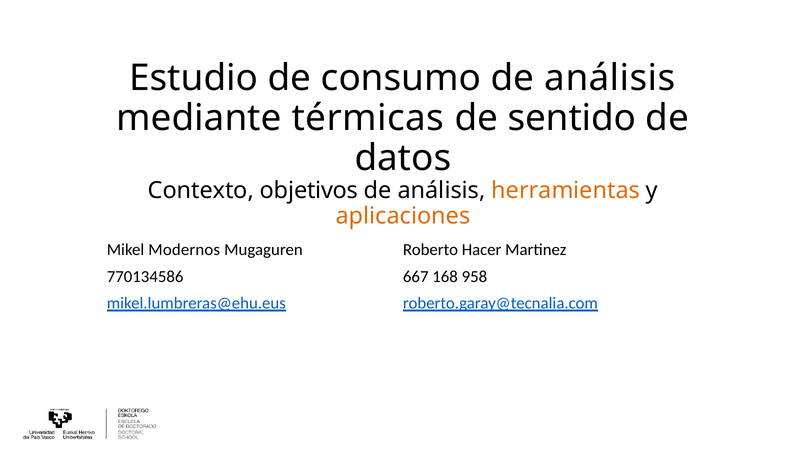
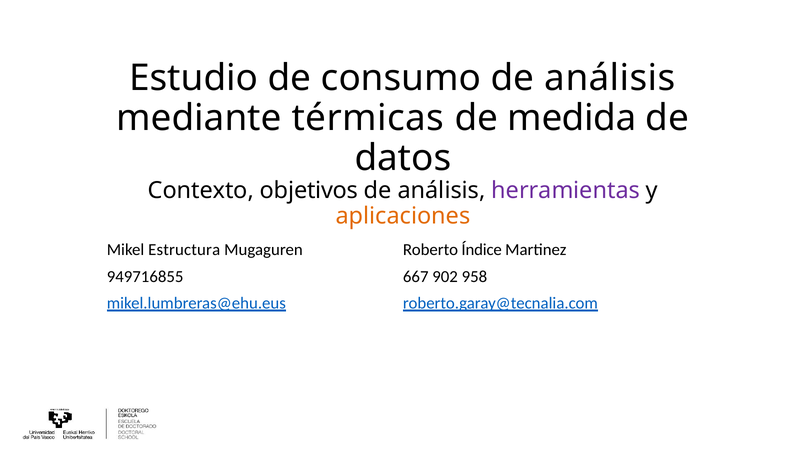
sentido: sentido -> medida
herramientas colour: orange -> purple
Modernos: Modernos -> Estructura
Hacer: Hacer -> Índice
770134586: 770134586 -> 949716855
168: 168 -> 902
